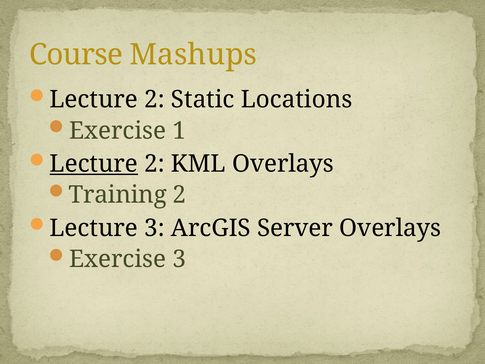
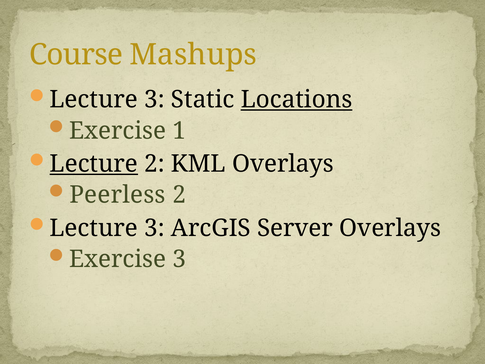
2 at (154, 99): 2 -> 3
Locations underline: none -> present
Training: Training -> Peerless
